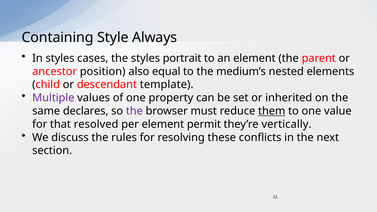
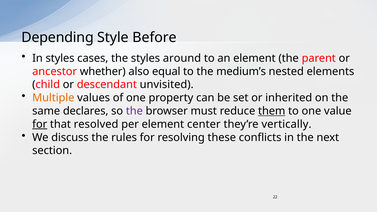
Containing: Containing -> Depending
Always: Always -> Before
portrait: portrait -> around
position: position -> whether
template: template -> unvisited
Multiple colour: purple -> orange
for at (40, 124) underline: none -> present
permit: permit -> center
